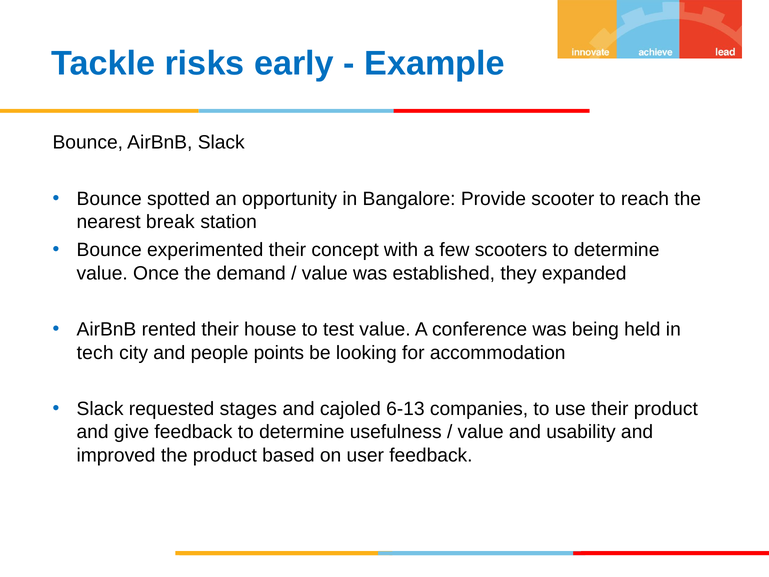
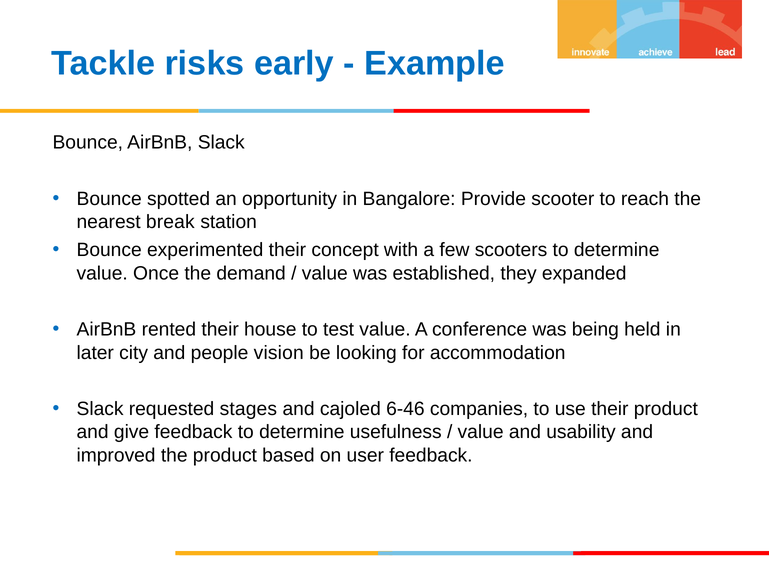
tech: tech -> later
points: points -> vision
6-13: 6-13 -> 6-46
